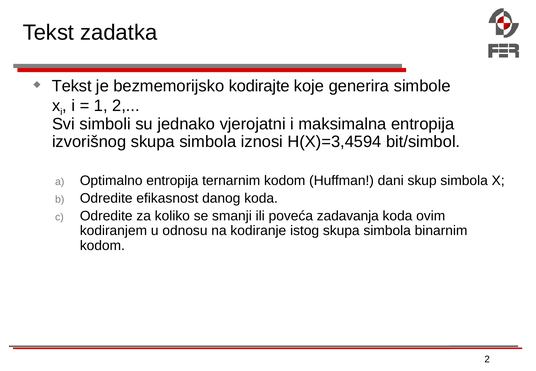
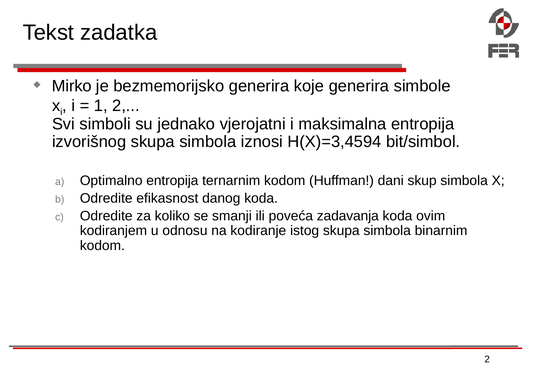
Tekst at (72, 86): Tekst -> Mirko
bezmemorijsko kodirajte: kodirajte -> generira
